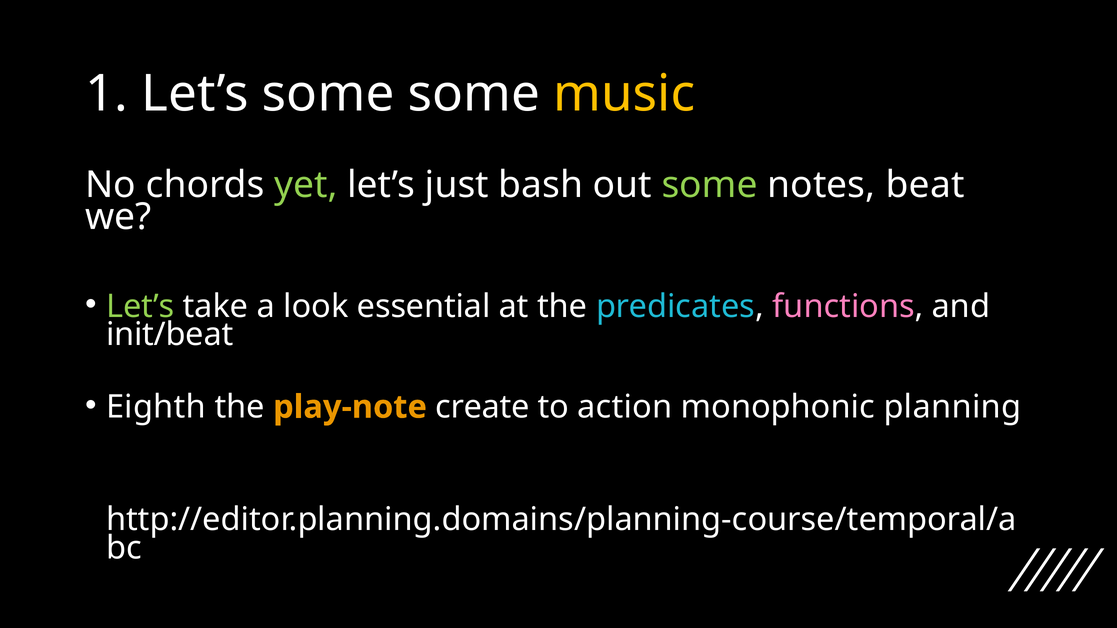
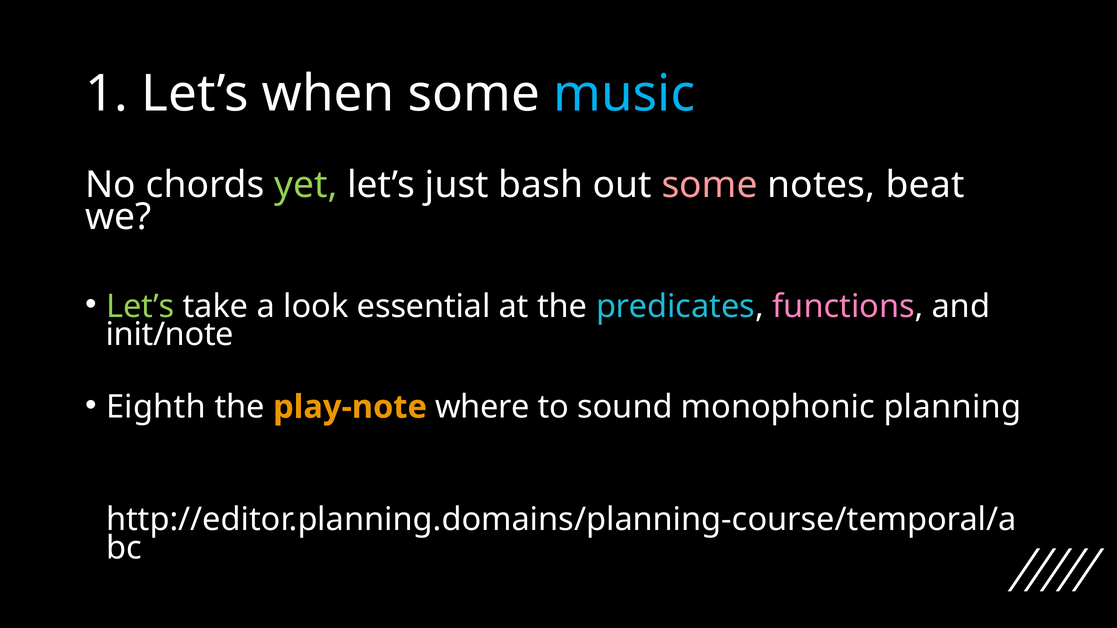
Let’s some: some -> when
music colour: yellow -> light blue
some at (710, 185) colour: light green -> pink
init/beat: init/beat -> init/note
create: create -> where
action: action -> sound
